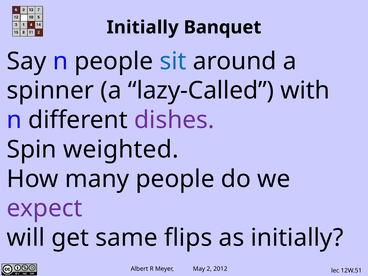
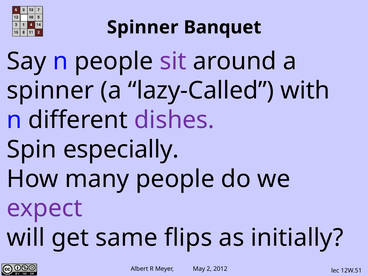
Initially at (143, 27): Initially -> Spinner
sit colour: blue -> purple
weighted: weighted -> especially
